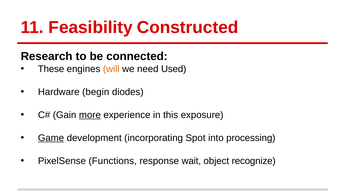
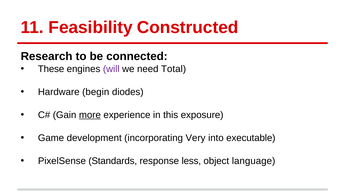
will colour: orange -> purple
Used: Used -> Total
Game underline: present -> none
Spot: Spot -> Very
processing: processing -> executable
Functions: Functions -> Standards
wait: wait -> less
recognize: recognize -> language
